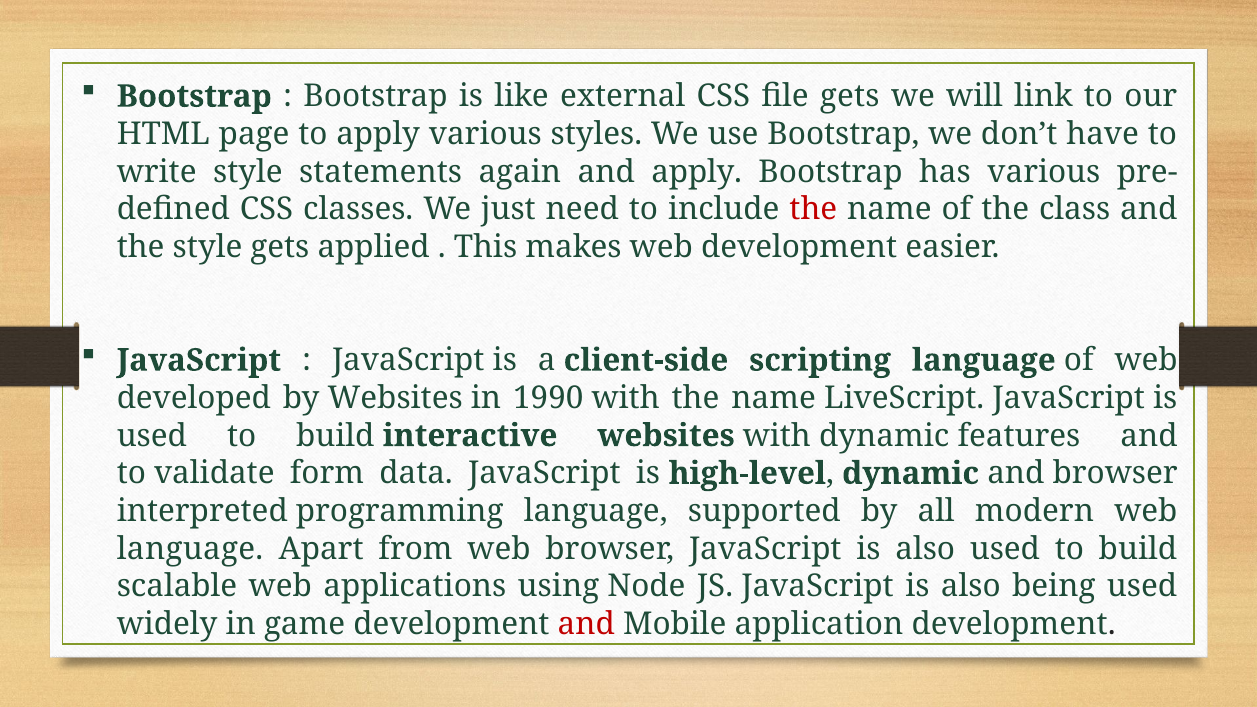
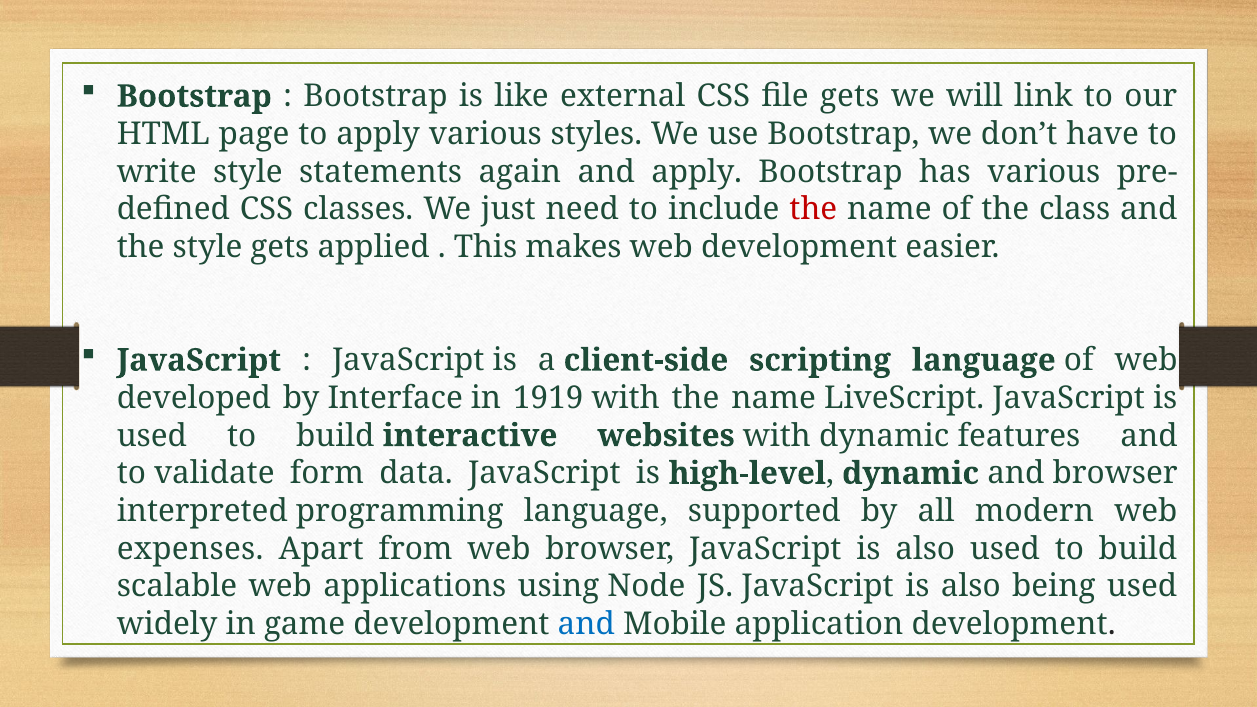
by Websites: Websites -> Interface
1990: 1990 -> 1919
language at (190, 549): language -> expenses
and at (586, 624) colour: red -> blue
